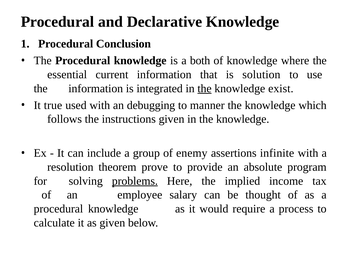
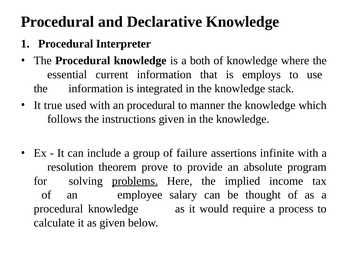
Conclusion: Conclusion -> Interpreter
solution: solution -> employs
the at (205, 88) underline: present -> none
exist: exist -> stack
an debugging: debugging -> procedural
enemy: enemy -> failure
